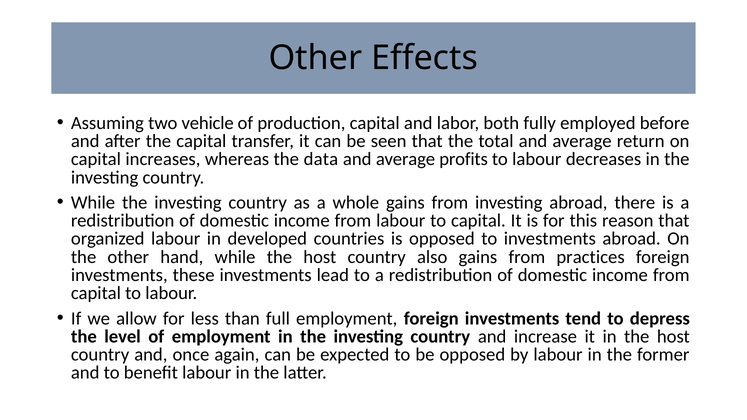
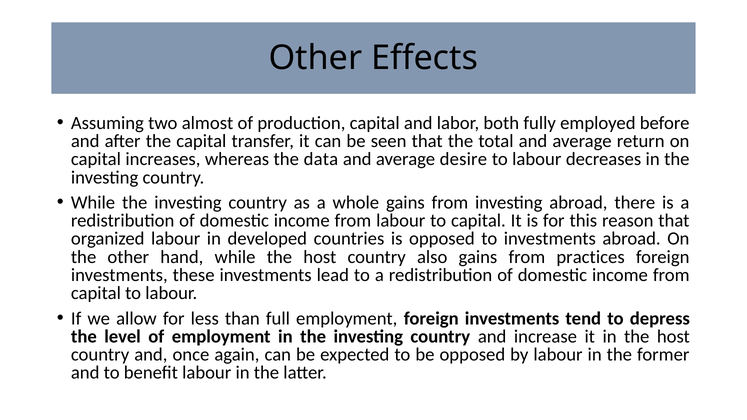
vehicle: vehicle -> almost
profits: profits -> desire
